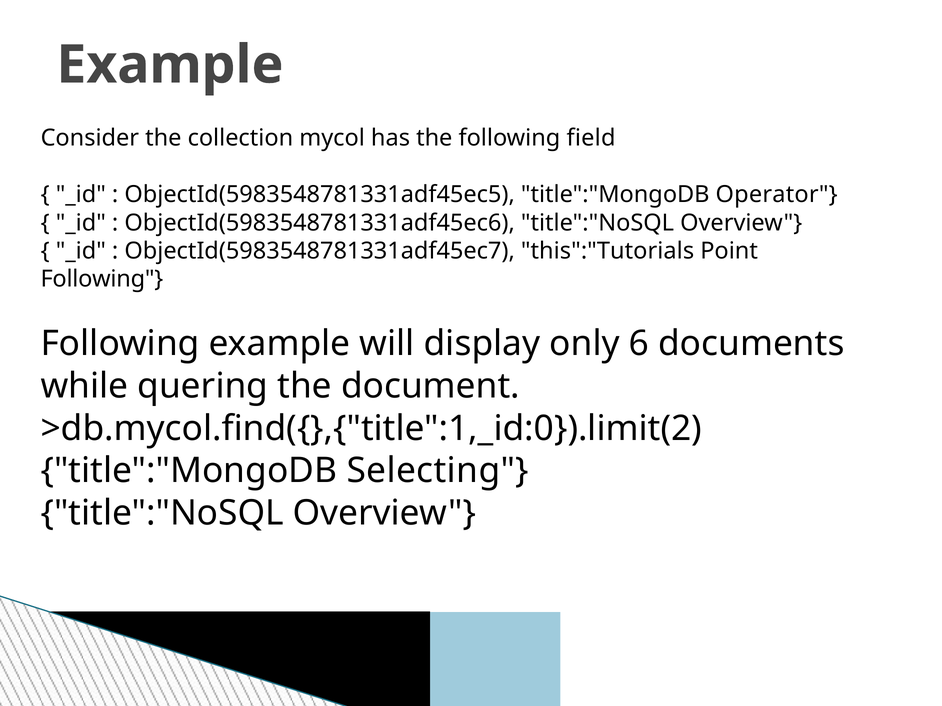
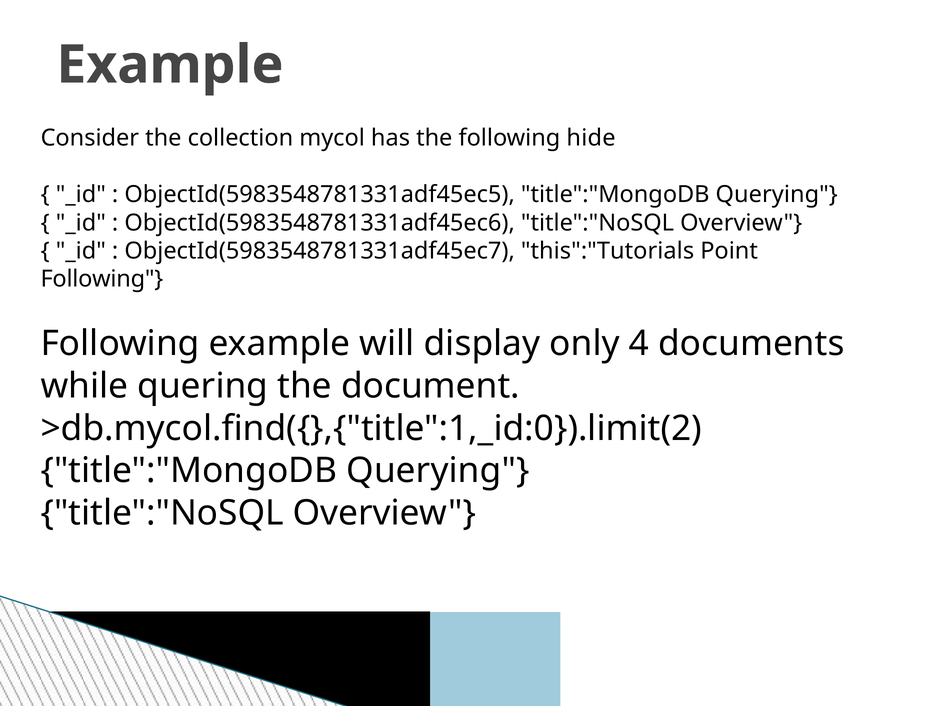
field: field -> hide
ObjectId(5983548781331adf45ec5 title":"MongoDB Operator: Operator -> Querying
6: 6 -> 4
Selecting at (438, 471): Selecting -> Querying
